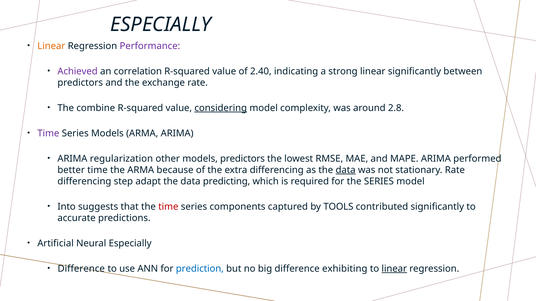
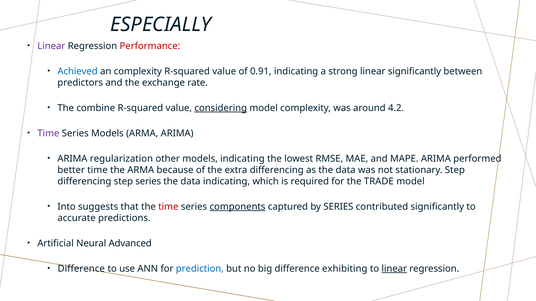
Linear at (51, 46) colour: orange -> purple
Performance colour: purple -> red
Achieved colour: purple -> blue
an correlation: correlation -> complexity
2.40: 2.40 -> 0.91
2.8: 2.8 -> 4.2
models predictors: predictors -> indicating
data at (346, 170) underline: present -> none
stationary Rate: Rate -> Step
step adapt: adapt -> series
data predicting: predicting -> indicating
the SERIES: SERIES -> TRADE
components underline: none -> present
by TOOLS: TOOLS -> SERIES
Neural Especially: Especially -> Advanced
